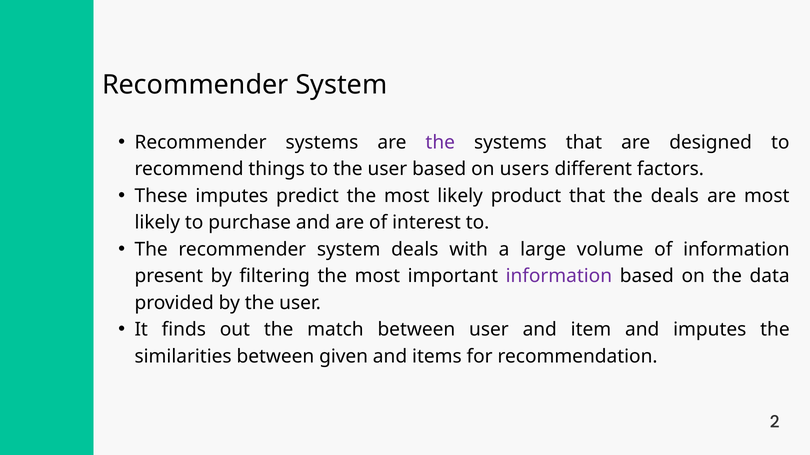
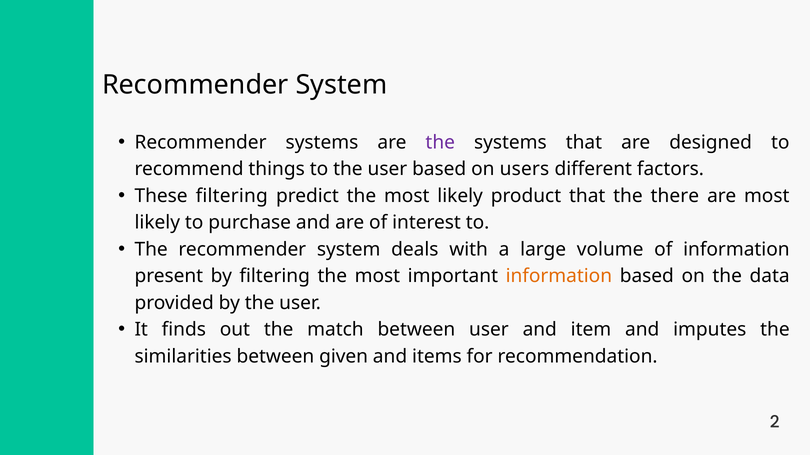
These imputes: imputes -> filtering
the deals: deals -> there
information at (559, 276) colour: purple -> orange
